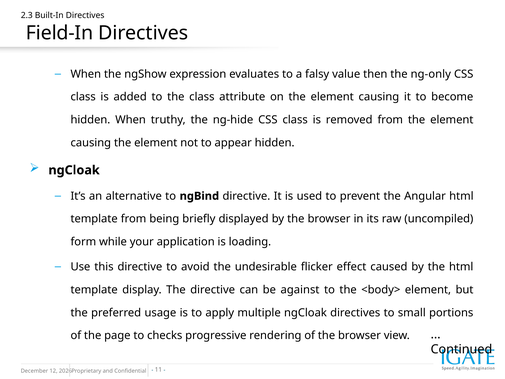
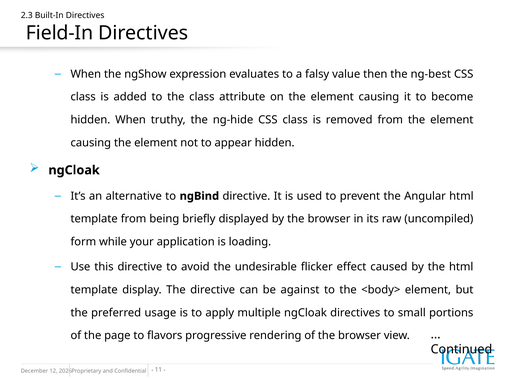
ng-only: ng-only -> ng-best
checks: checks -> flavors
